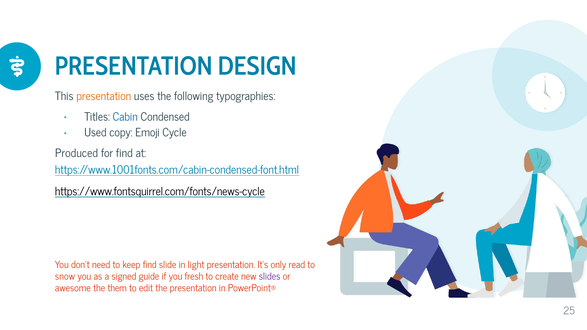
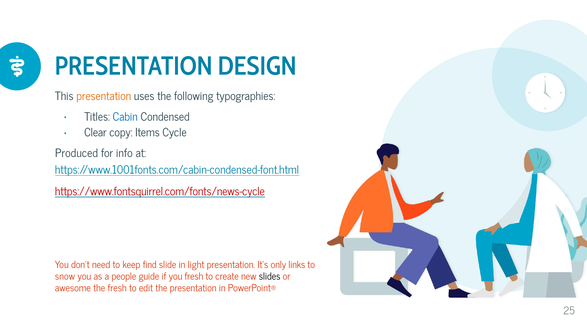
Used: Used -> Clear
Emoji: Emoji -> Items
for find: find -> info
https://www.fontsquirrel.com/fonts/news-cycle colour: black -> red
read: read -> links
signed: signed -> people
slides colour: purple -> black
the them: them -> fresh
